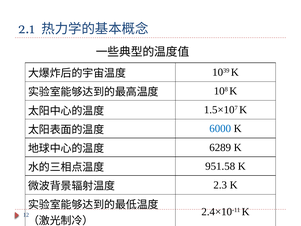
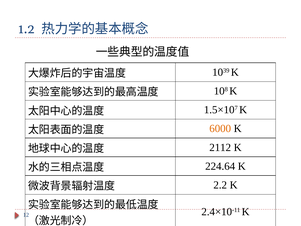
2.1: 2.1 -> 1.2
6000 colour: blue -> orange
6289: 6289 -> 2112
951.58: 951.58 -> 224.64
2.3: 2.3 -> 2.2
